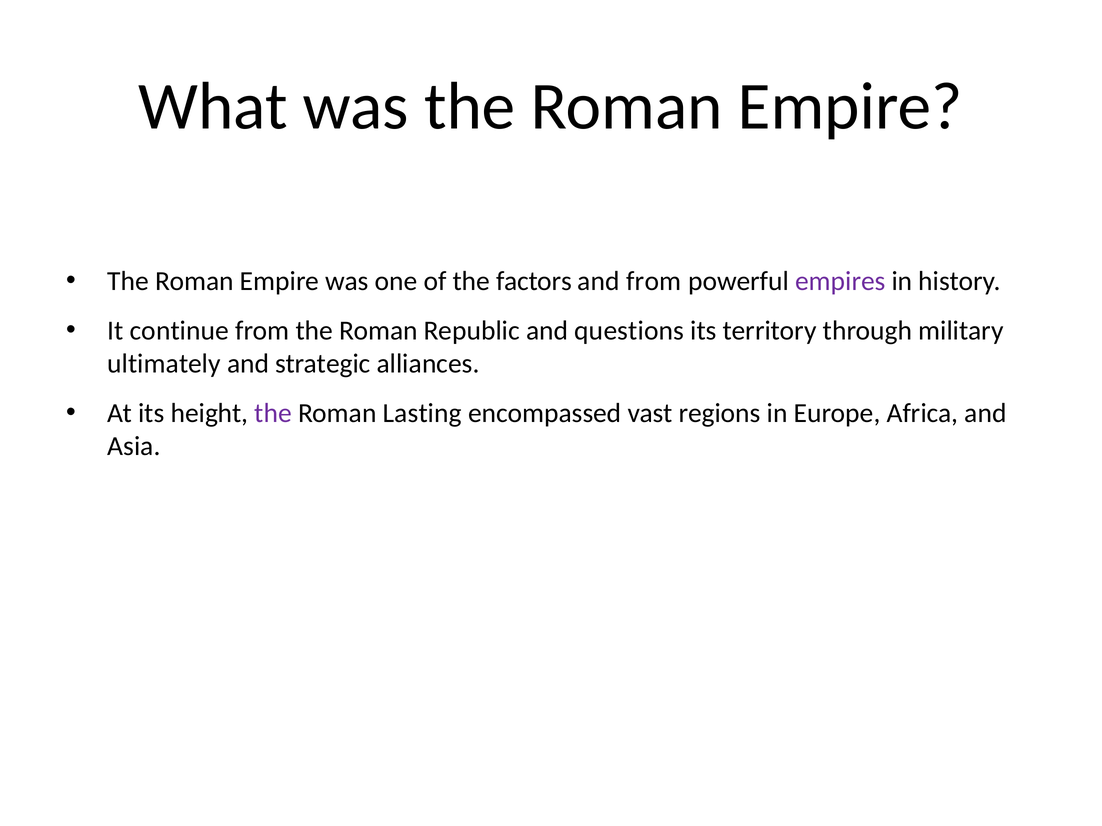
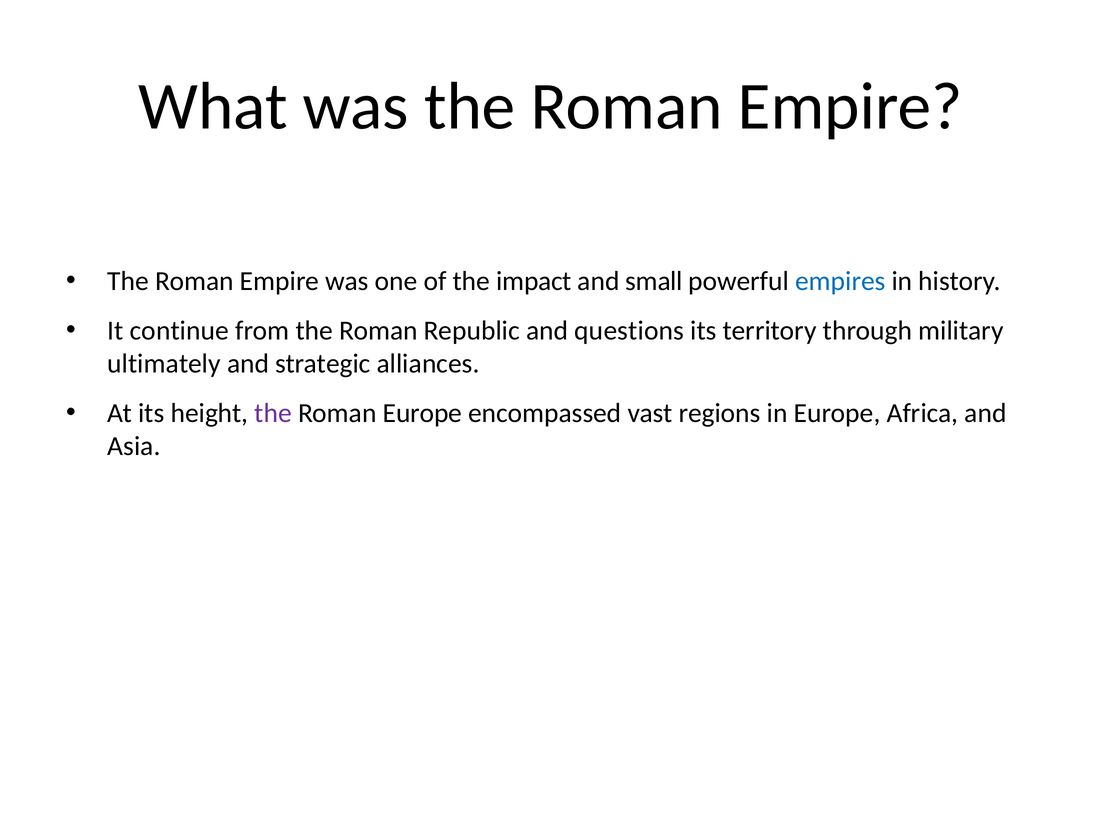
factors: factors -> impact
and from: from -> small
empires colour: purple -> blue
Roman Lasting: Lasting -> Europe
